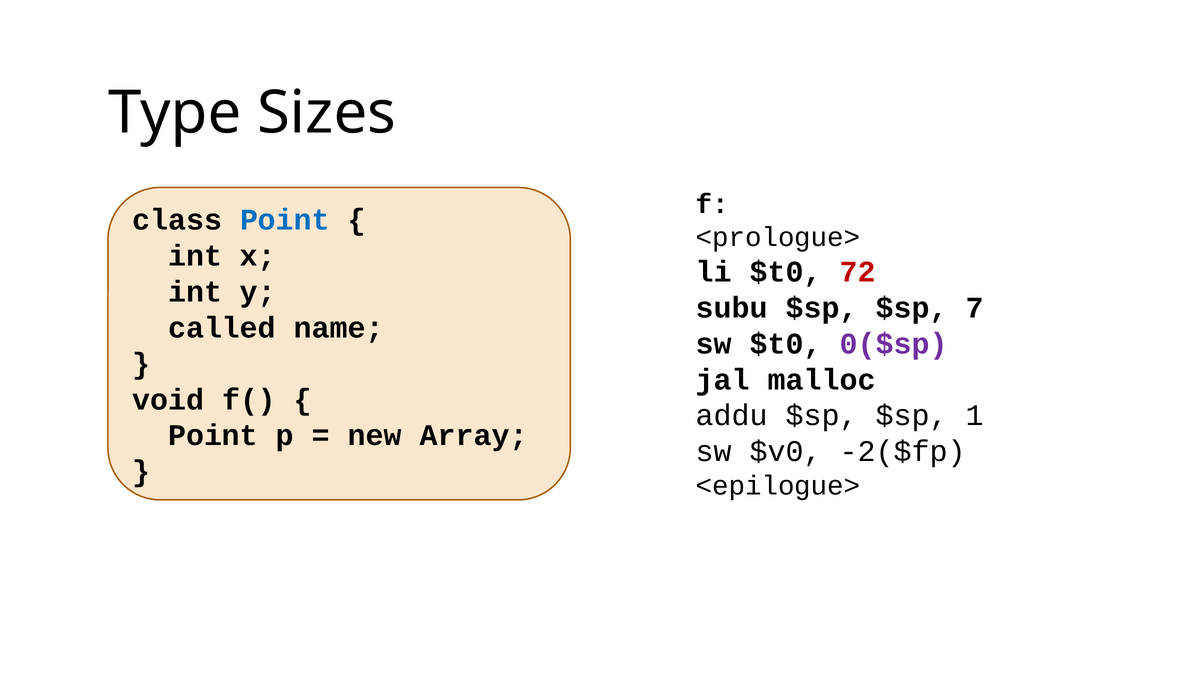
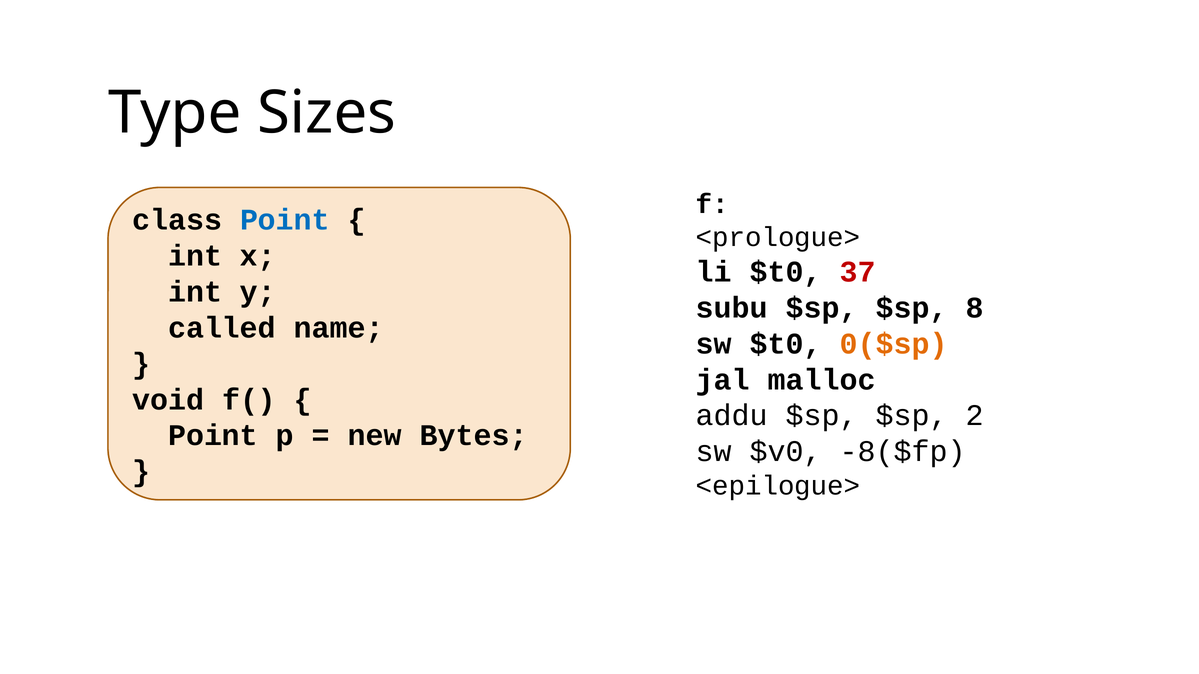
72: 72 -> 37
7: 7 -> 8
0($sp colour: purple -> orange
1: 1 -> 2
Array: Array -> Bytes
-2($fp: -2($fp -> -8($fp
